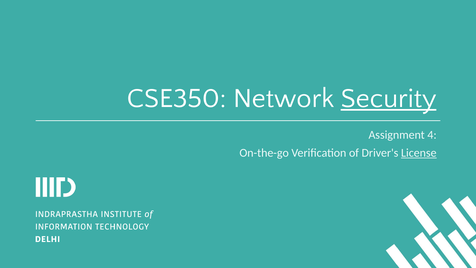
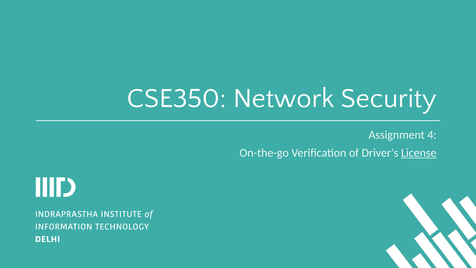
Security underline: present -> none
